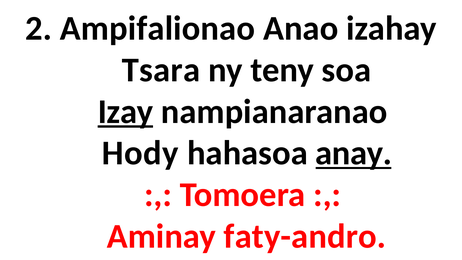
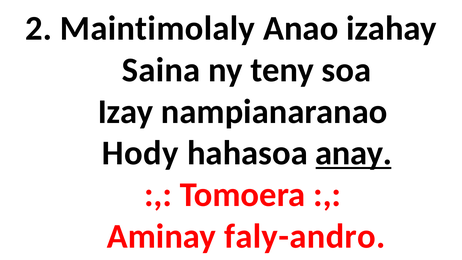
Ampifalionao: Ampifalionao -> Maintimolaly
Tsara: Tsara -> Saina
Izay underline: present -> none
faty-andro: faty-andro -> faly-andro
